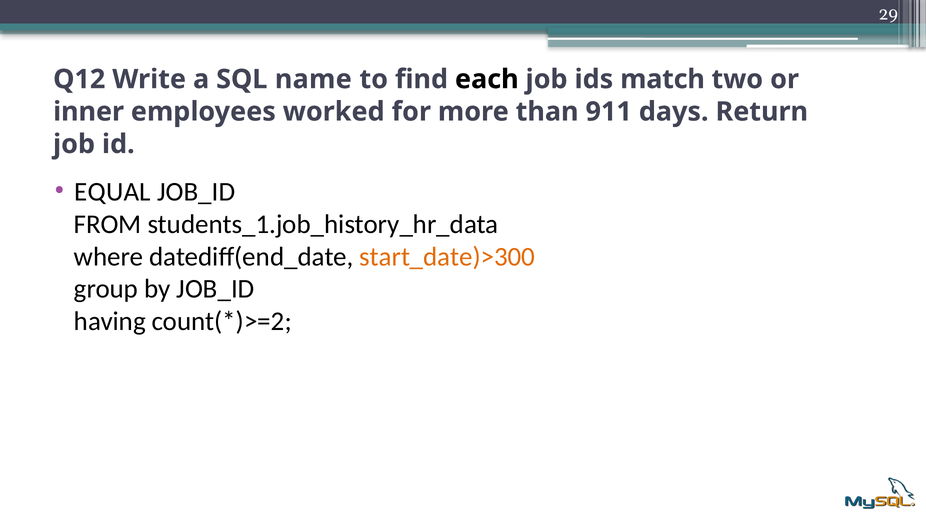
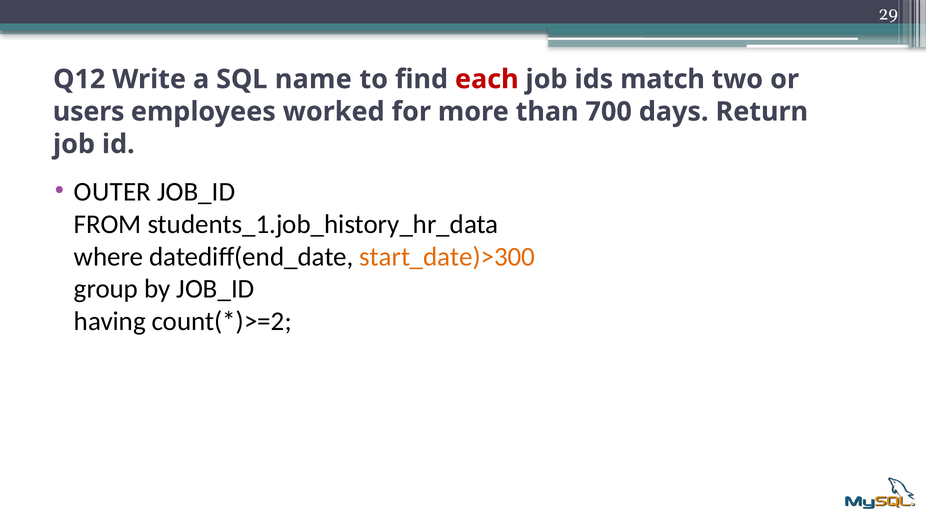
each colour: black -> red
inner: inner -> users
911: 911 -> 700
EQUAL: EQUAL -> OUTER
